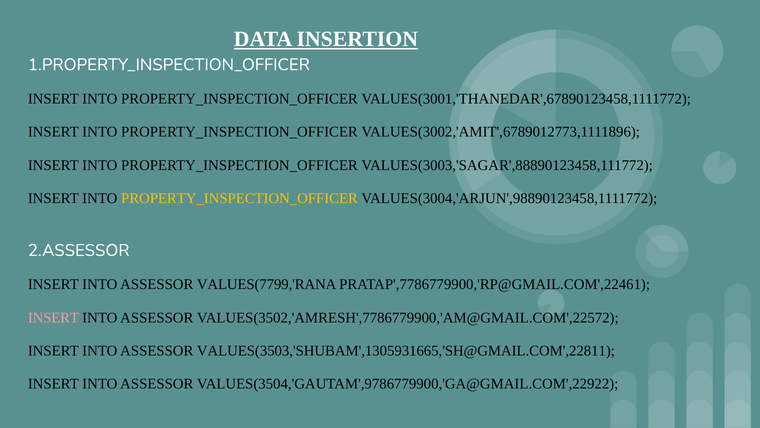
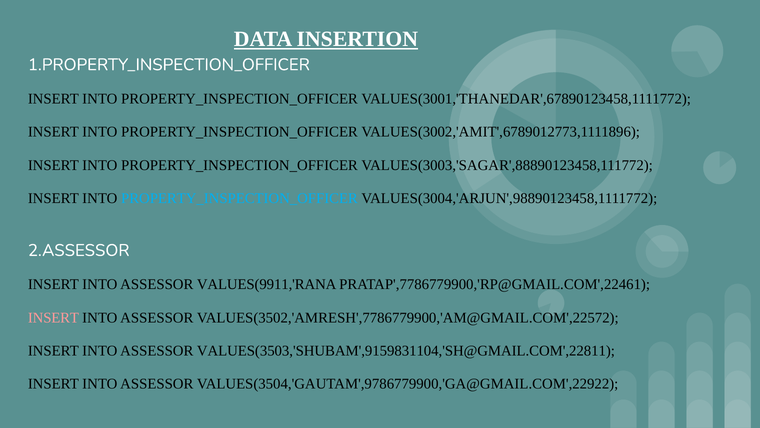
PROPERTY_INSPECTION_OFFICER at (239, 198) colour: yellow -> light blue
VALUES(7799,'RANA: VALUES(7799,'RANA -> VALUES(9911,'RANA
VALUES(3503,'SHUBAM',1305931665,'SH@GMAIL.COM',22811: VALUES(3503,'SHUBAM',1305931665,'SH@GMAIL.COM',22811 -> VALUES(3503,'SHUBAM',9159831104,'SH@GMAIL.COM',22811
